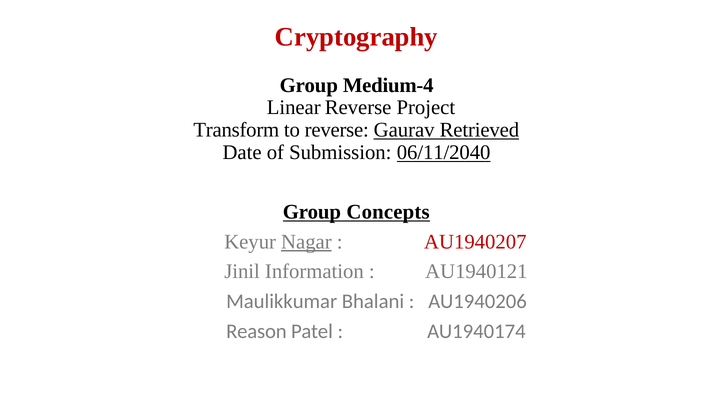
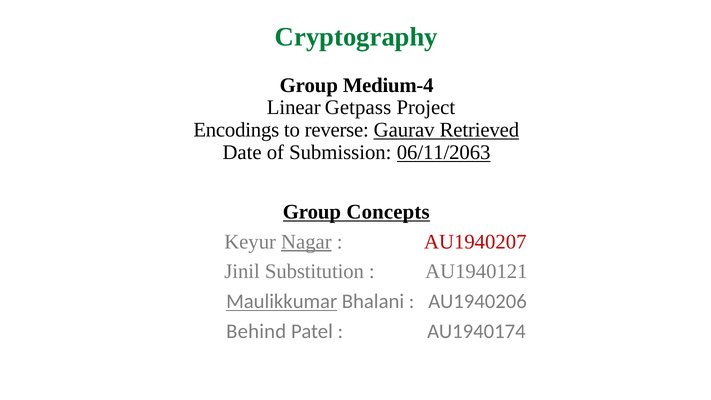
Cryptography colour: red -> green
Linear Reverse: Reverse -> Getpass
Transform: Transform -> Encodings
06/11/2040: 06/11/2040 -> 06/11/2063
Information: Information -> Substitution
Maulikkumar underline: none -> present
Reason: Reason -> Behind
